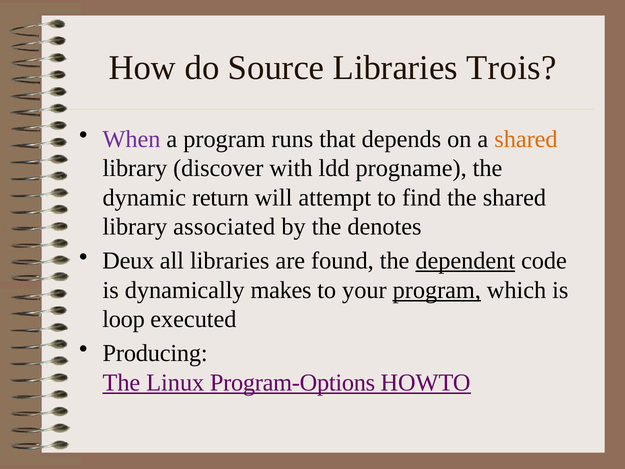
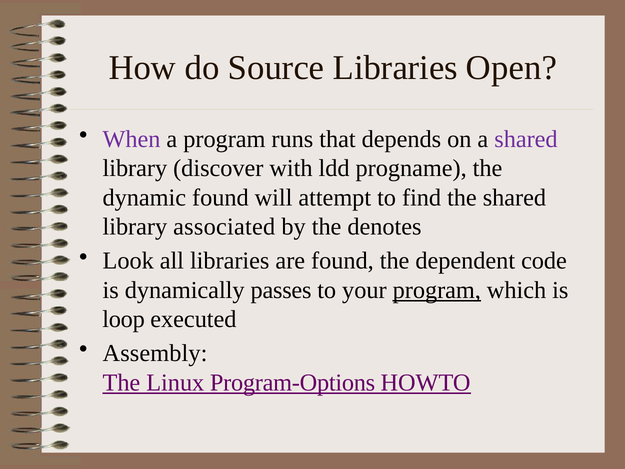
Trois: Trois -> Open
shared at (526, 139) colour: orange -> purple
dynamic return: return -> found
Deux: Deux -> Look
dependent underline: present -> none
makes: makes -> passes
Producing: Producing -> Assembly
